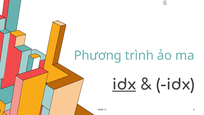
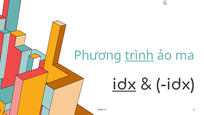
trình underline: none -> present
